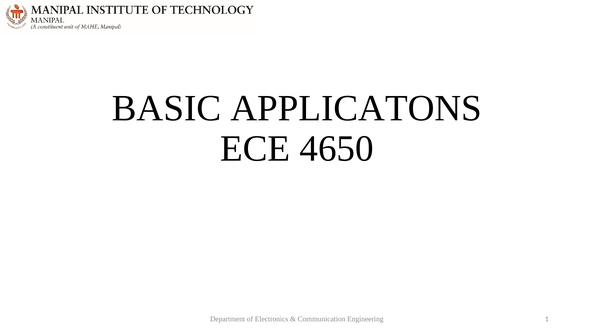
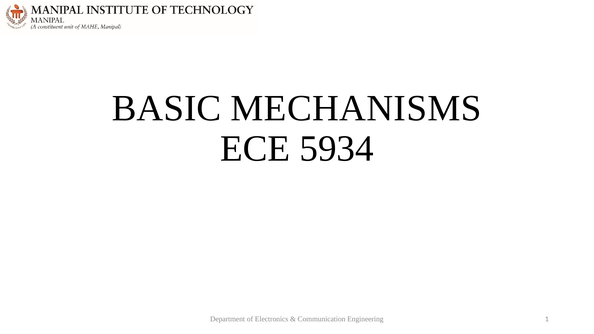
APPLICATONS: APPLICATONS -> MECHANISMS
4650: 4650 -> 5934
